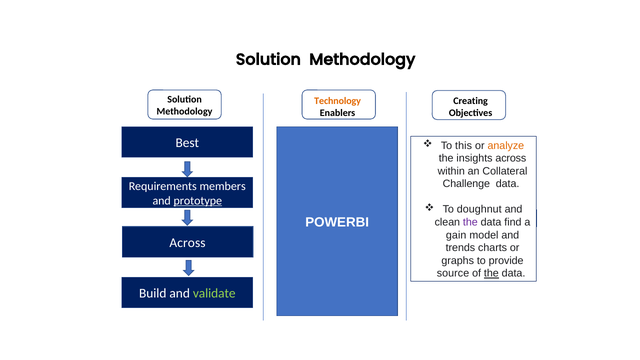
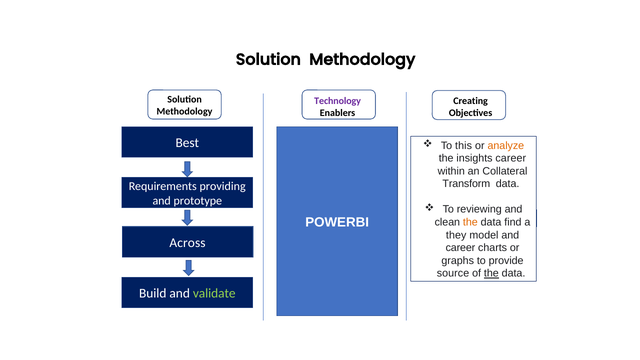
Technology colour: orange -> purple
insights across: across -> career
Challenge: Challenge -> Transform
members: members -> providing
prototype underline: present -> none
doughnut: doughnut -> reviewing
the at (470, 222) colour: purple -> orange
gain: gain -> they
trends at (460, 248): trends -> career
